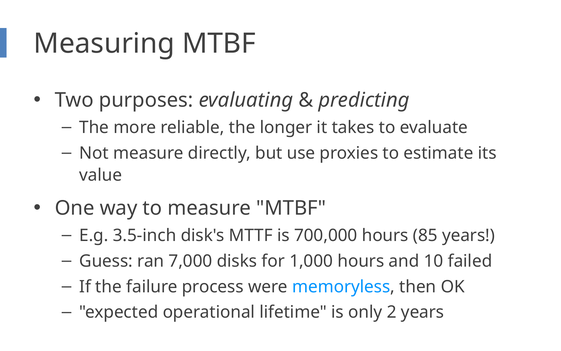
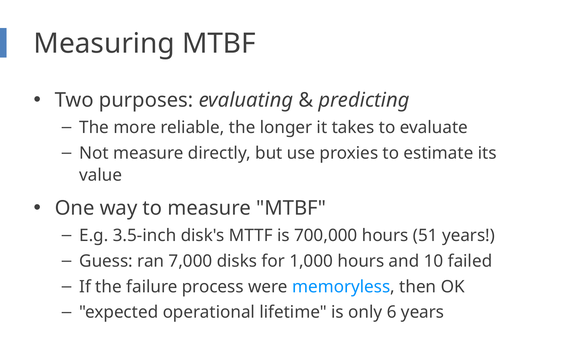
85: 85 -> 51
2: 2 -> 6
